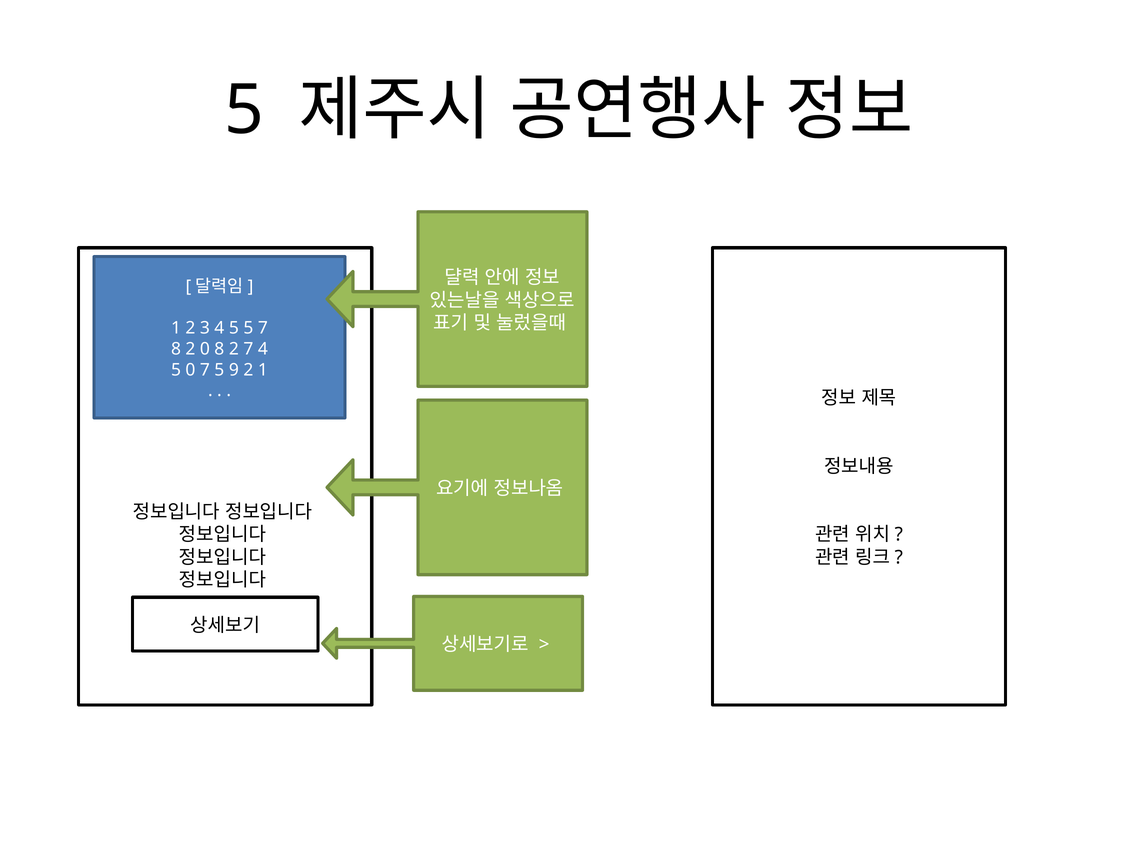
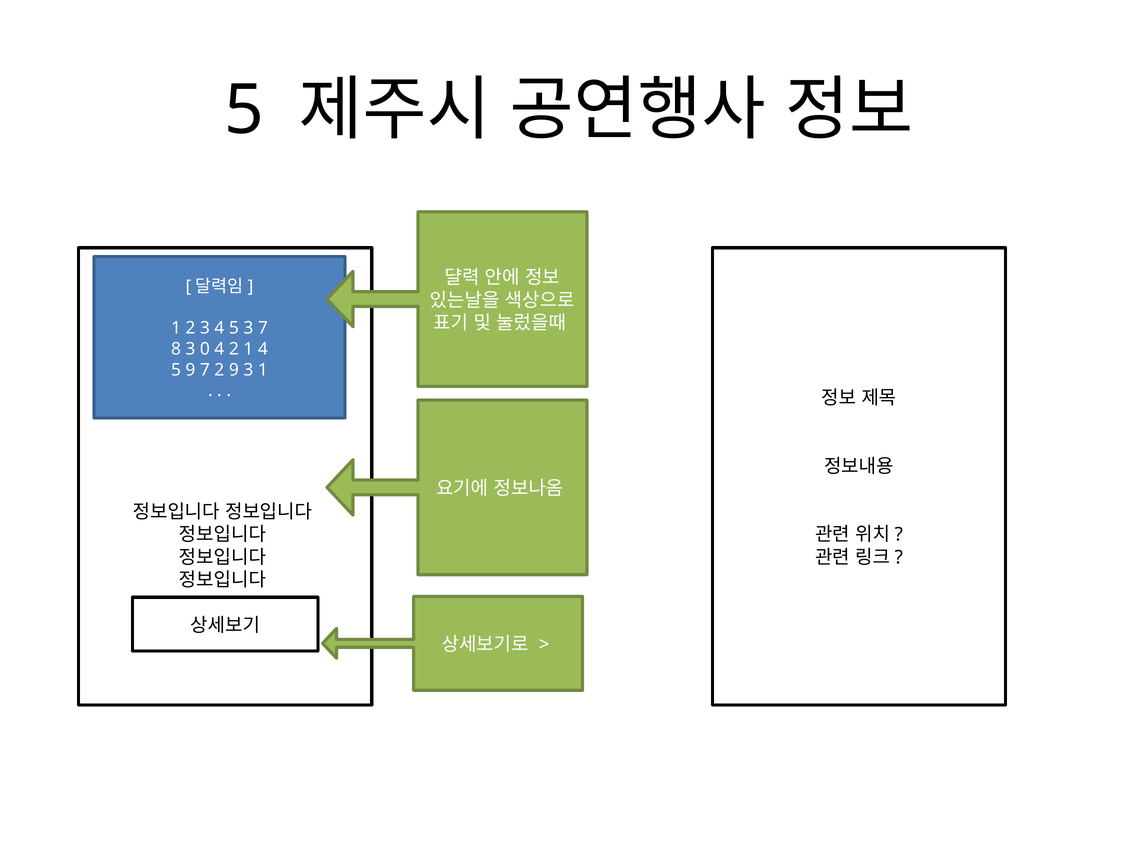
5 5: 5 -> 3
2 at (190, 349): 2 -> 3
0 8: 8 -> 4
2 7: 7 -> 1
5 0: 0 -> 9
7 5: 5 -> 2
9 2: 2 -> 3
